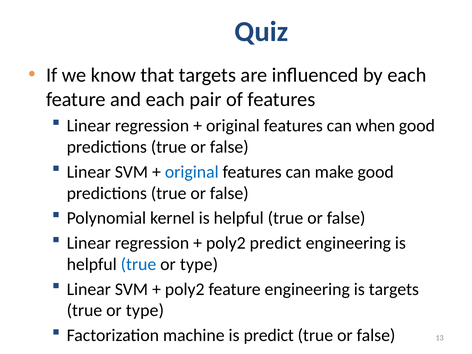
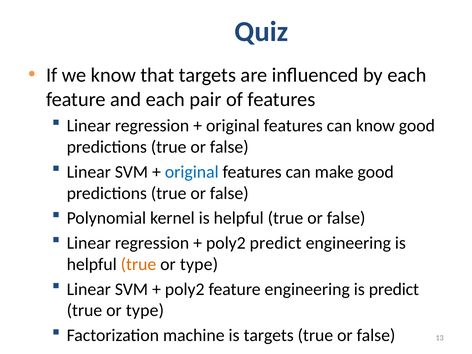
can when: when -> know
true at (138, 264) colour: blue -> orange
is targets: targets -> predict
is predict: predict -> targets
